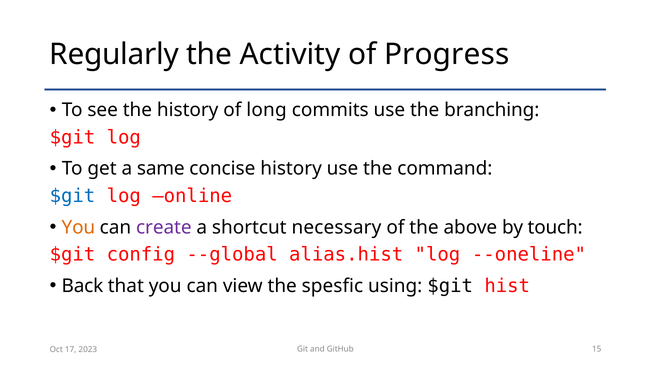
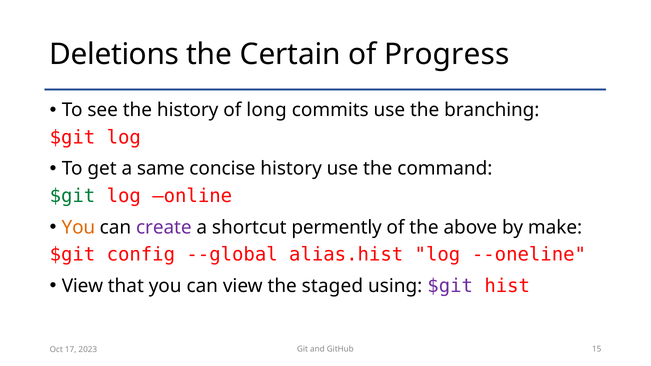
Regularly: Regularly -> Deletions
Activity: Activity -> Certain
$git at (72, 196) colour: blue -> green
necessary: necessary -> permently
touch: touch -> make
Back at (82, 286): Back -> View
spesfic: spesfic -> staged
$git at (450, 286) colour: black -> purple
